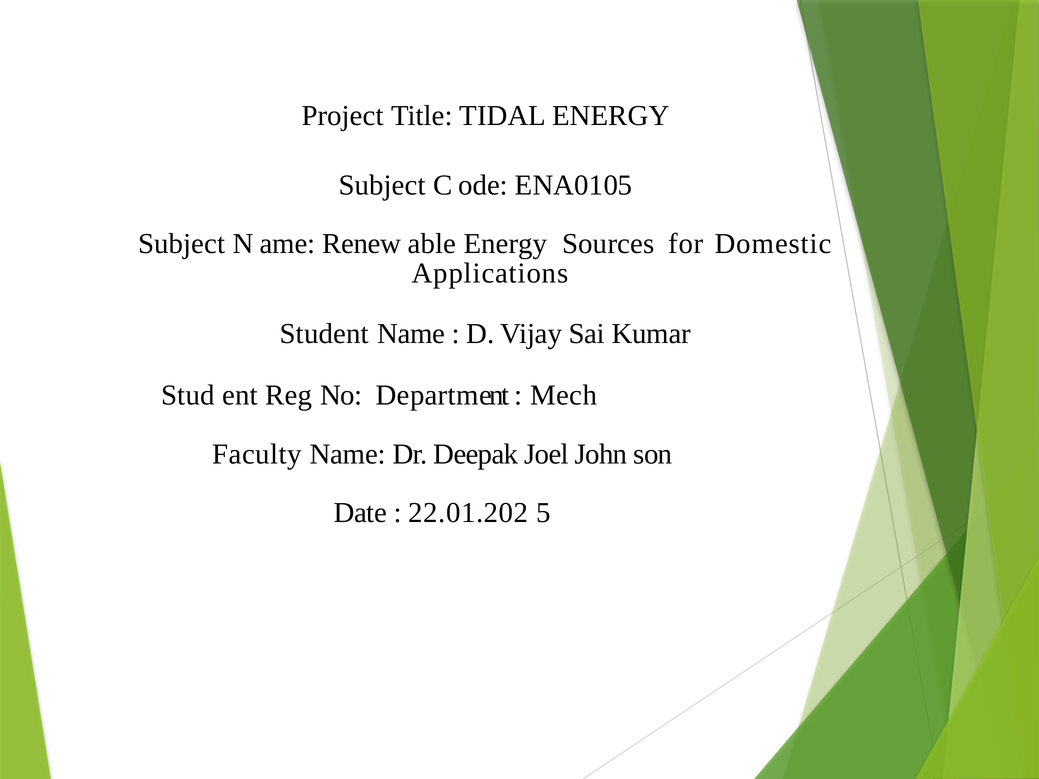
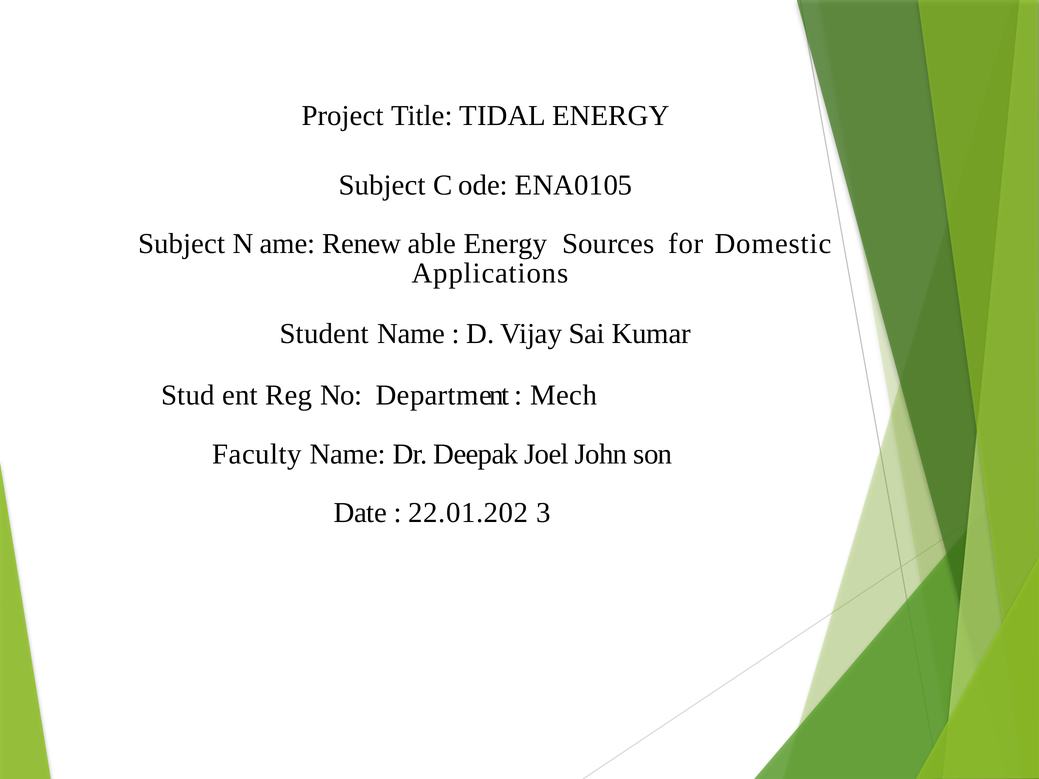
5: 5 -> 3
